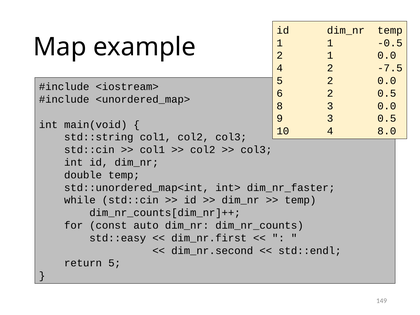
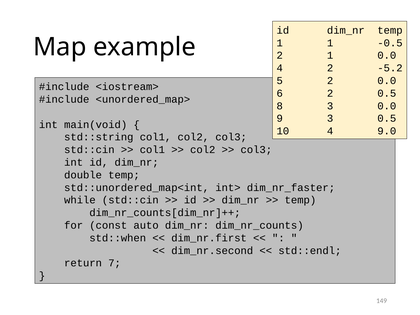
-7.5: -7.5 -> -5.2
8.0: 8.0 -> 9.0
std::easy: std::easy -> std::when
return 5: 5 -> 7
